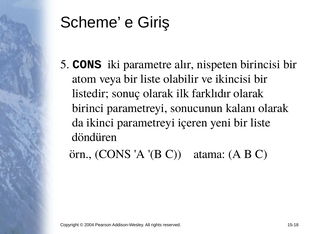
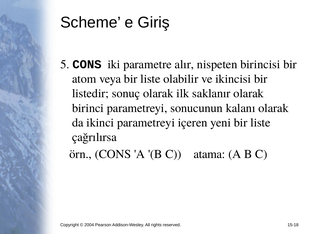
farklıdır: farklıdır -> saklanır
döndüren: döndüren -> çağrılırsa
